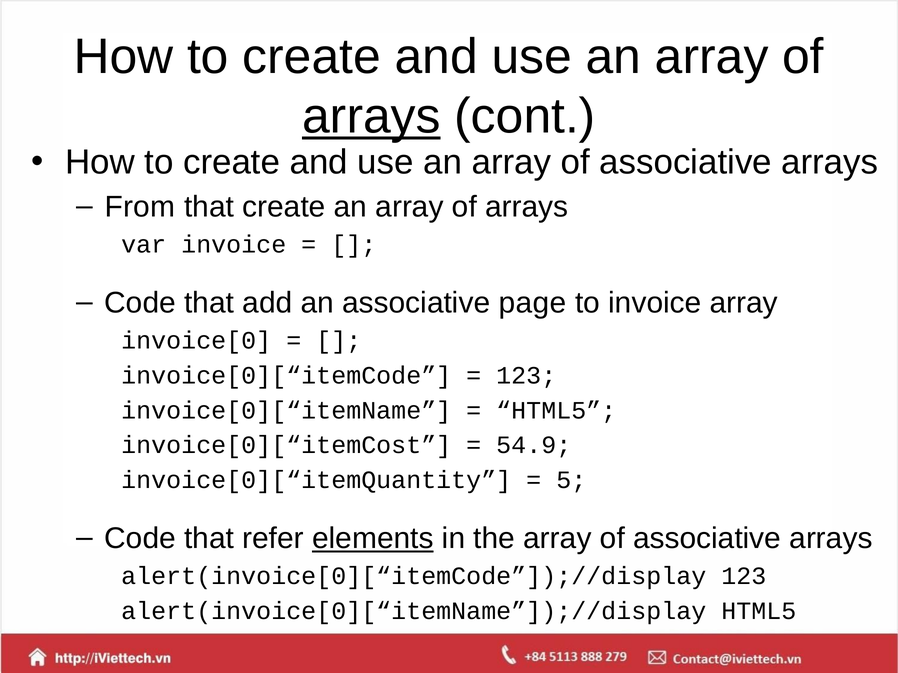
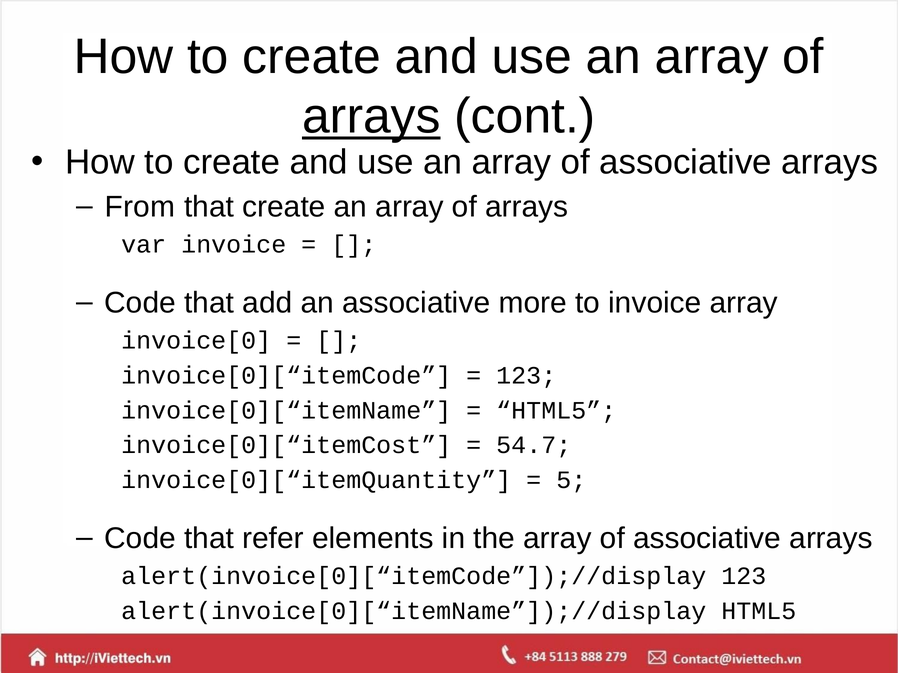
page: page -> more
54.9: 54.9 -> 54.7
elements underline: present -> none
